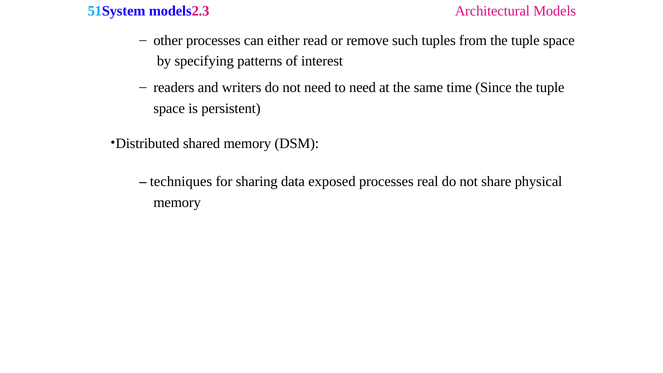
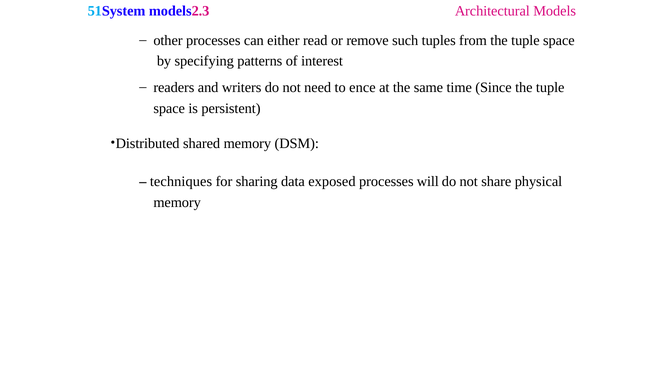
to need: need -> ence
real: real -> will
